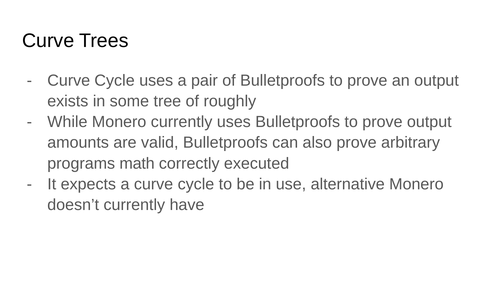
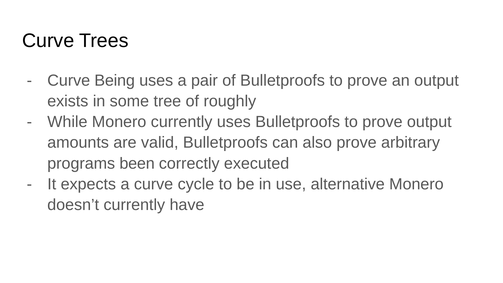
Cycle at (115, 80): Cycle -> Being
math: math -> been
